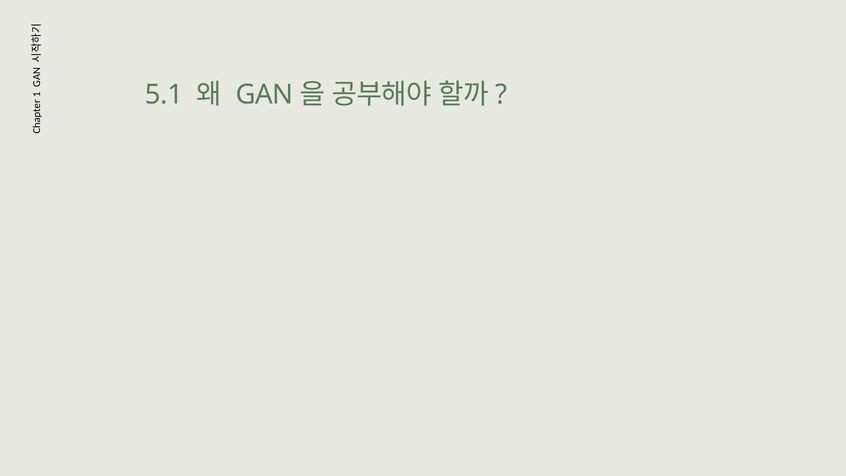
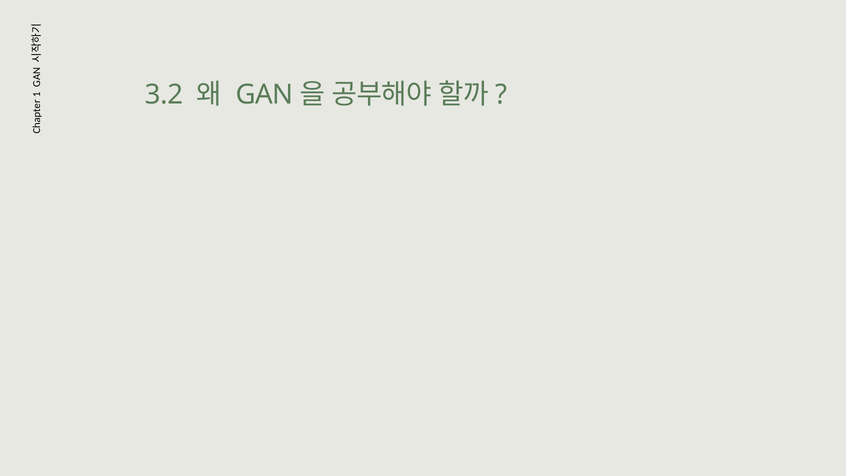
5.1: 5.1 -> 3.2
